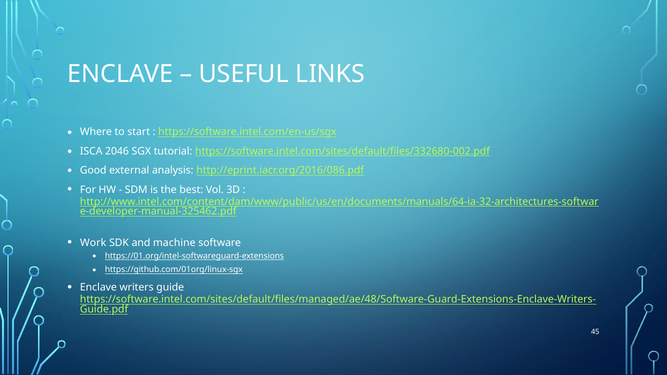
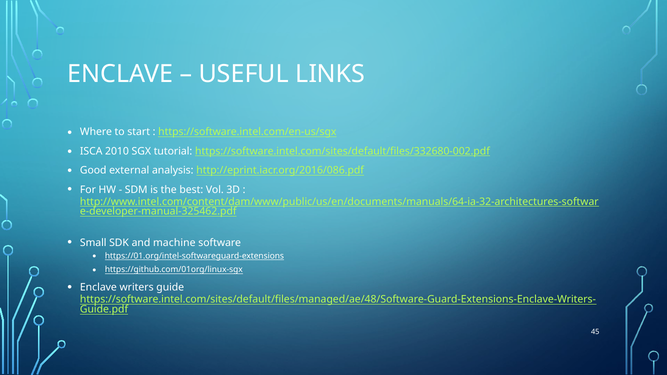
2046: 2046 -> 2010
Work: Work -> Small
